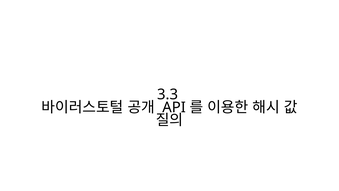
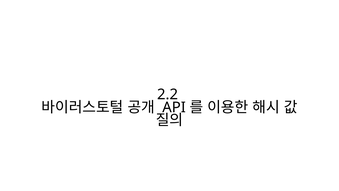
3.3: 3.3 -> 2.2
